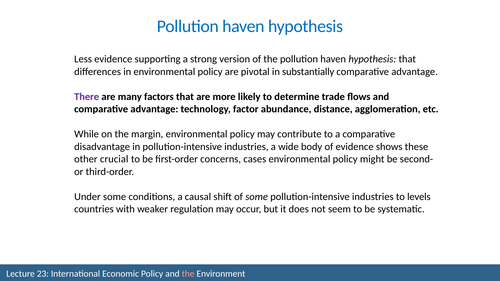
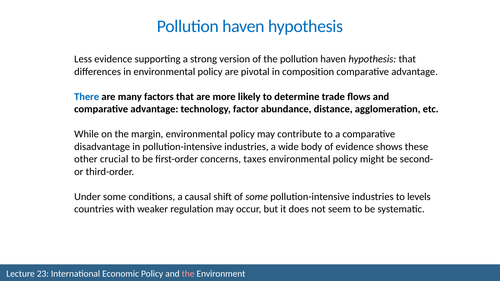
substantially: substantially -> composition
There colour: purple -> blue
cases: cases -> taxes
